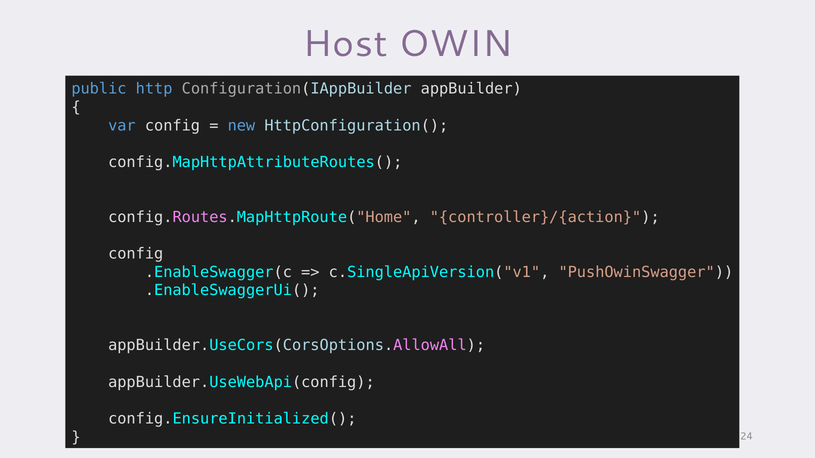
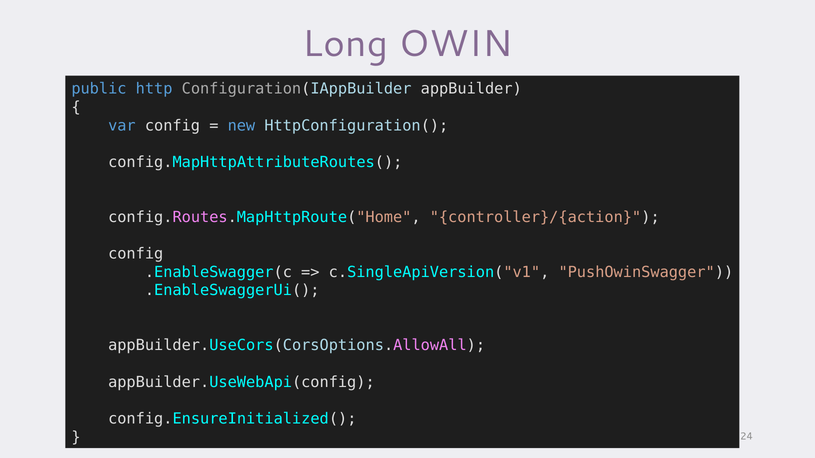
Host: Host -> Long
